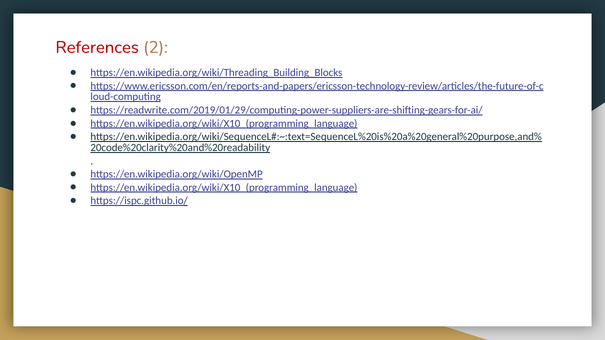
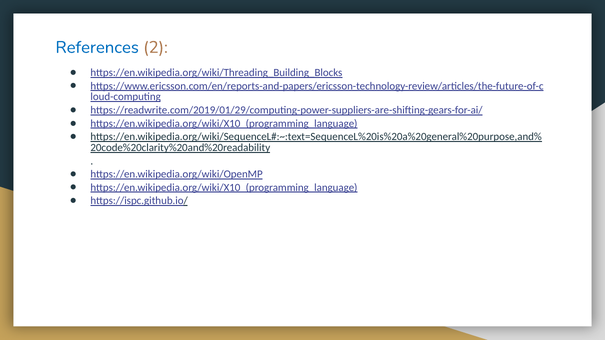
References colour: red -> blue
